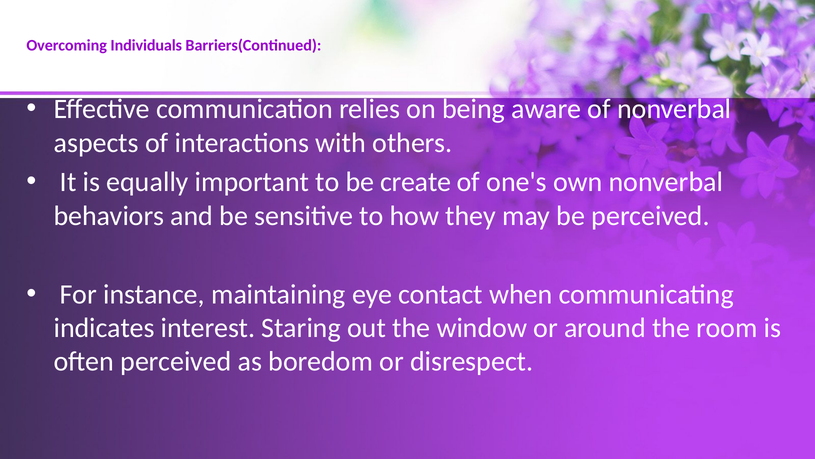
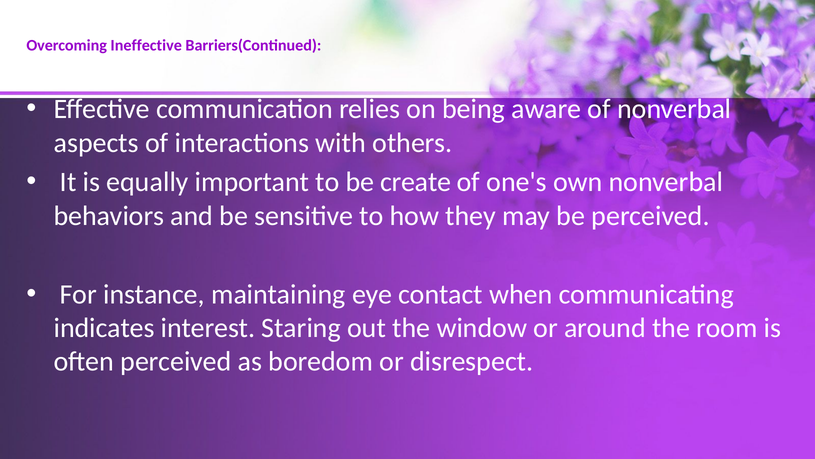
Individuals: Individuals -> Ineffective
